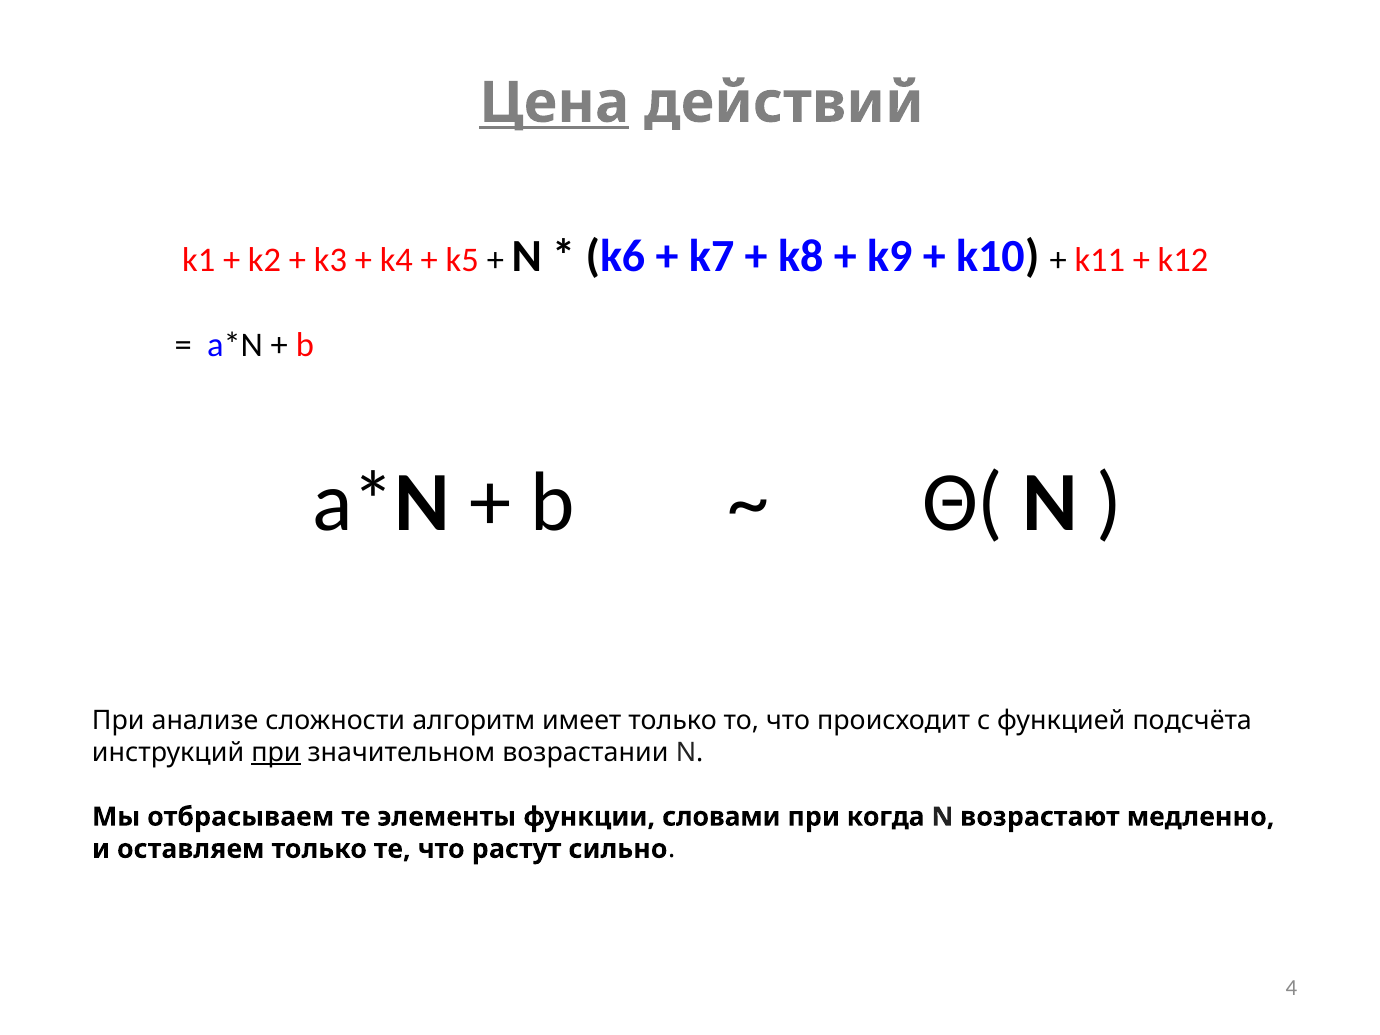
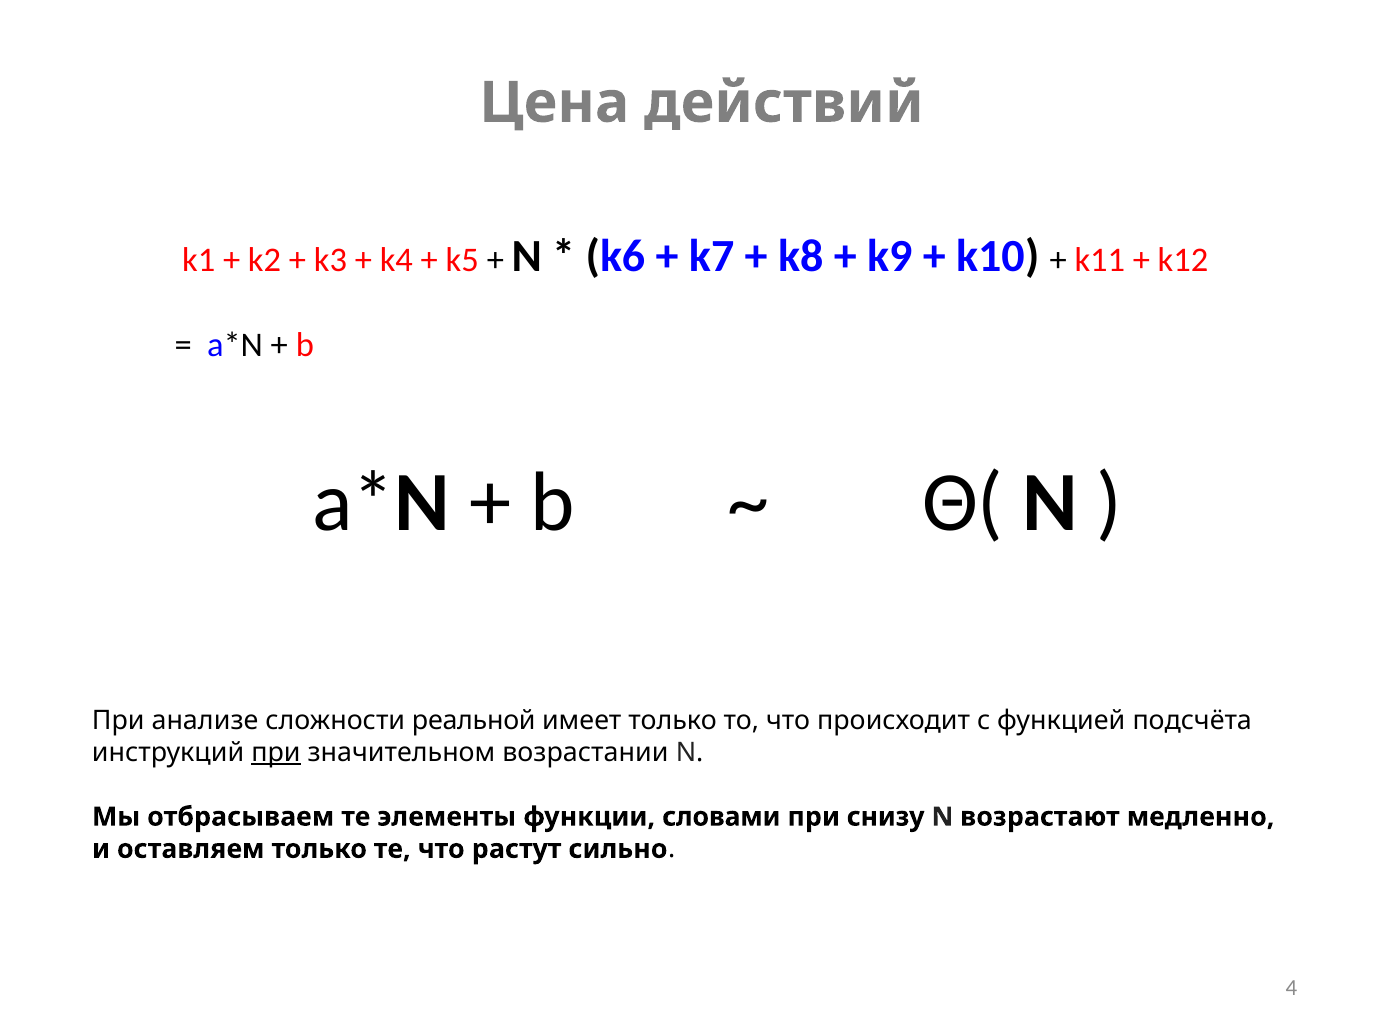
Цена underline: present -> none
алгоритм: алгоритм -> реальной
когда: когда -> снизу
